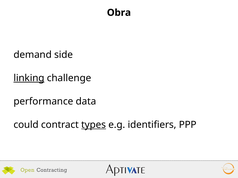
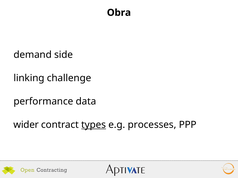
linking underline: present -> none
could: could -> wider
identifiers: identifiers -> processes
